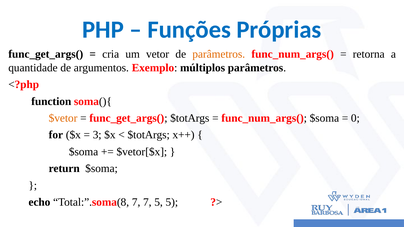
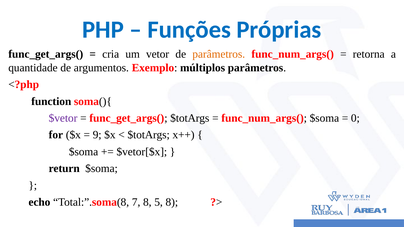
$vetor colour: orange -> purple
3: 3 -> 9
7 7: 7 -> 8
5 5: 5 -> 8
